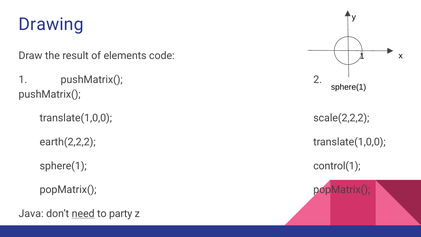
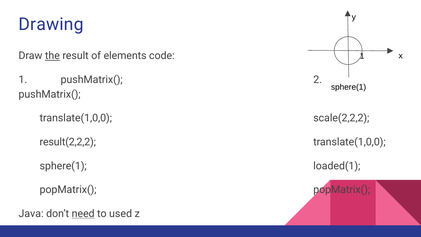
the underline: none -> present
earth(2,2,2: earth(2,2,2 -> result(2,2,2
control(1: control(1 -> loaded(1
party: party -> used
